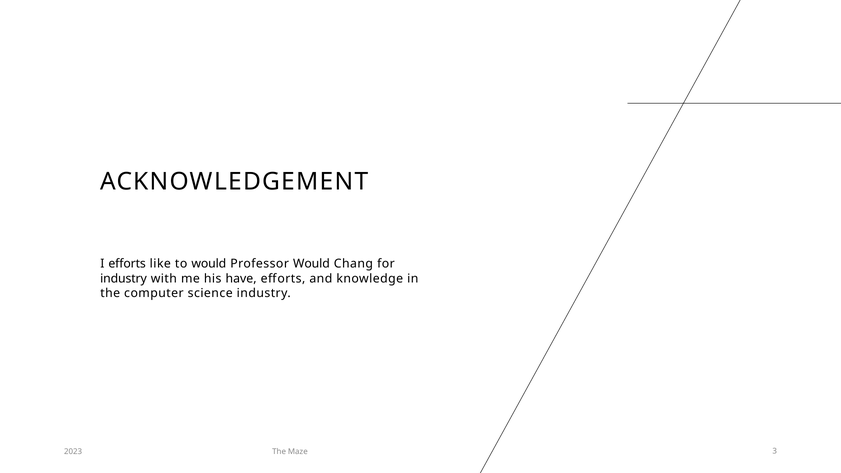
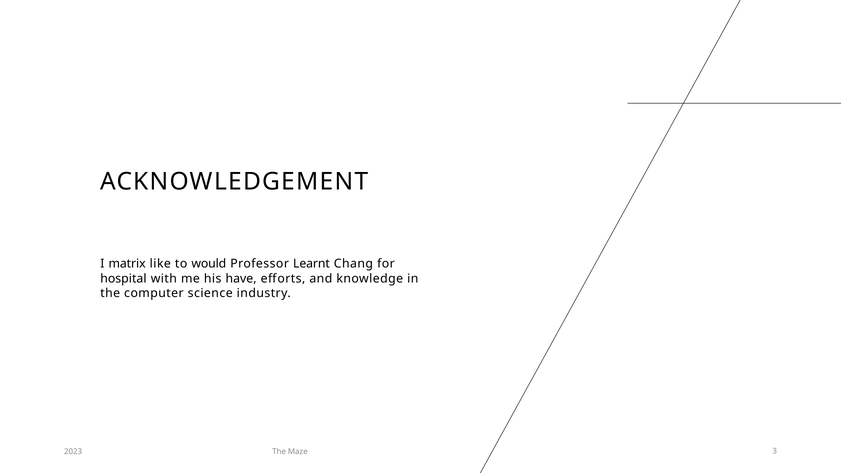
I efforts: efforts -> matrix
Professor Would: Would -> Learnt
industry at (123, 279): industry -> hospital
